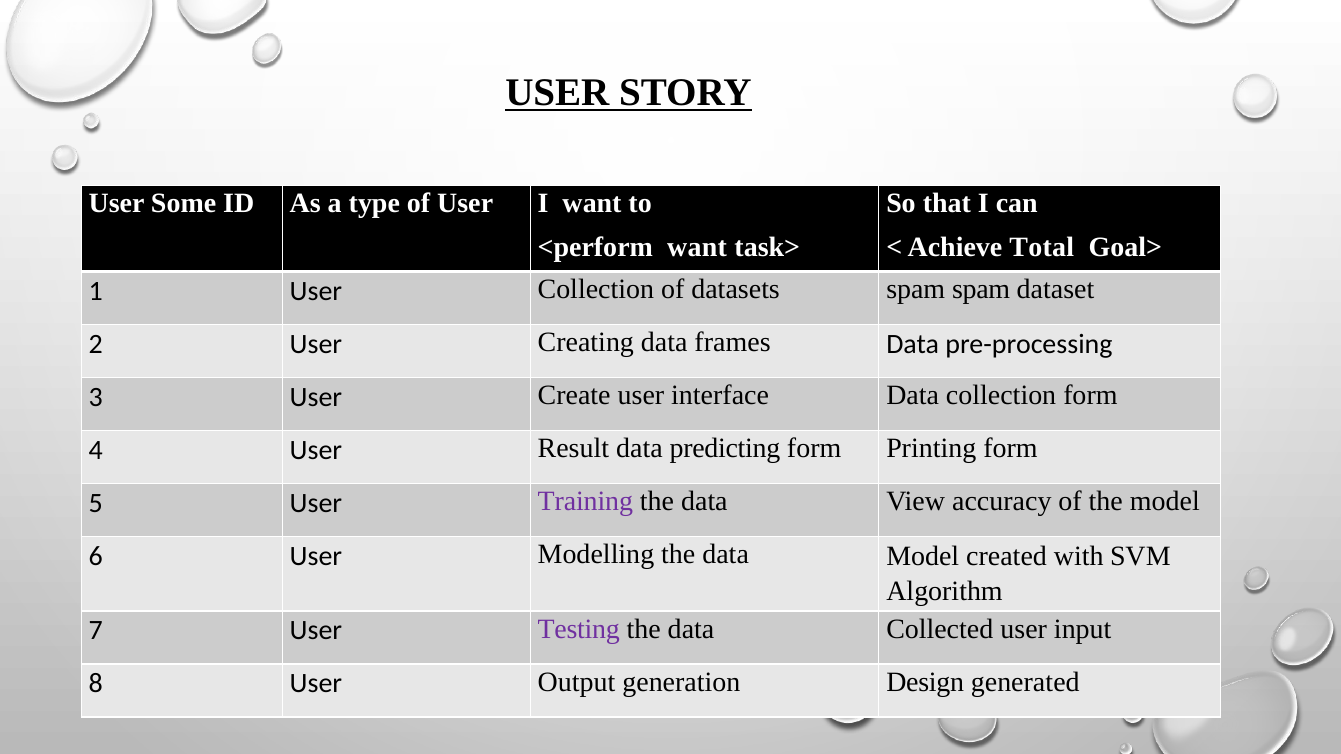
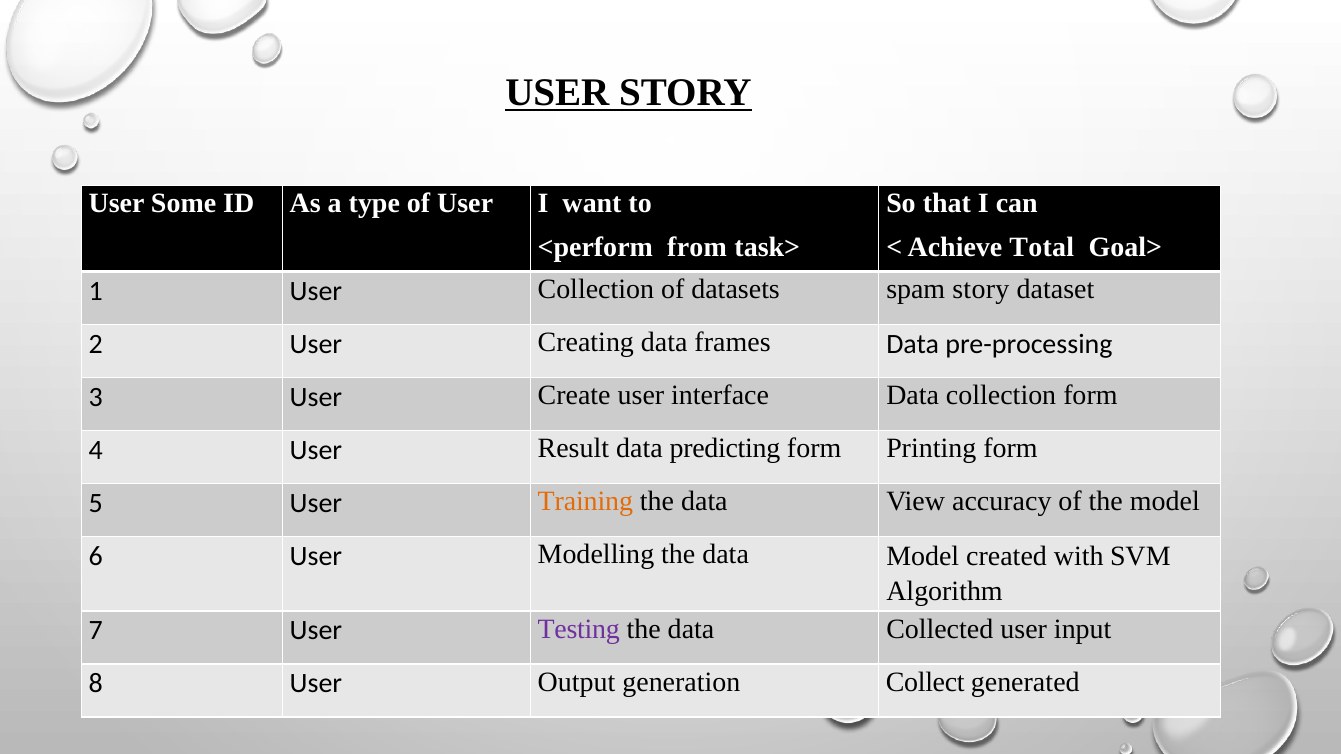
<perform want: want -> from
spam spam: spam -> story
Training colour: purple -> orange
Design: Design -> Collect
